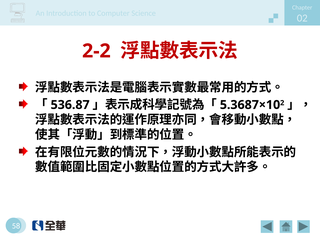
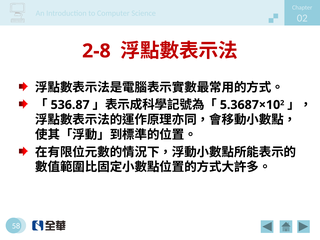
2-2: 2-2 -> 2-8
